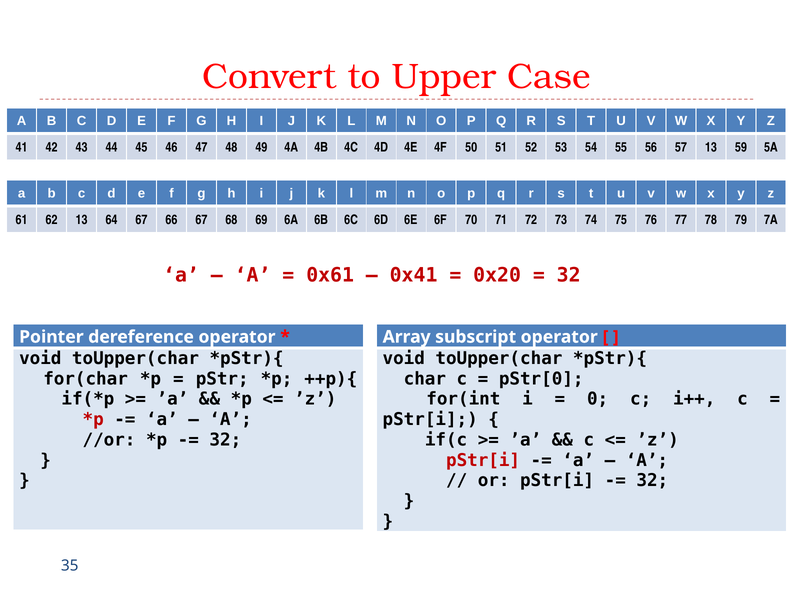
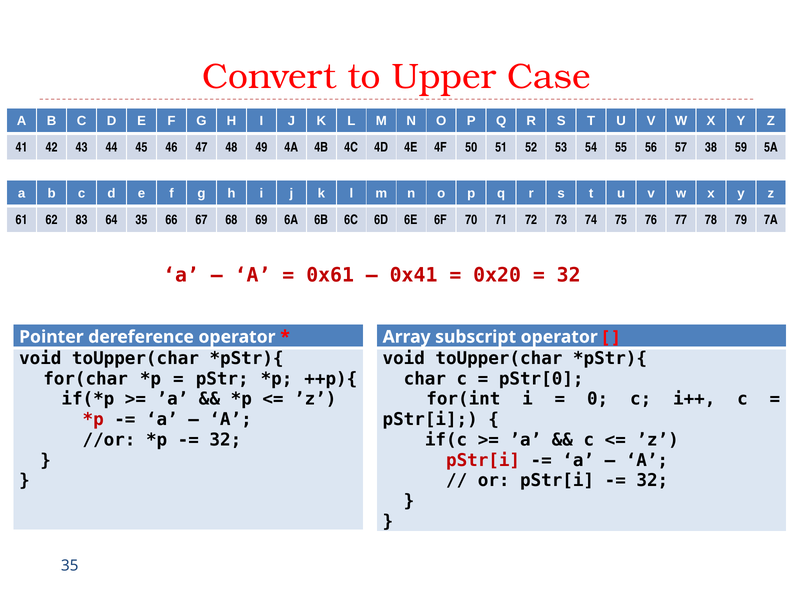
57 13: 13 -> 38
62 13: 13 -> 83
64 67: 67 -> 35
